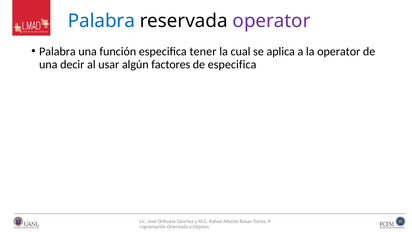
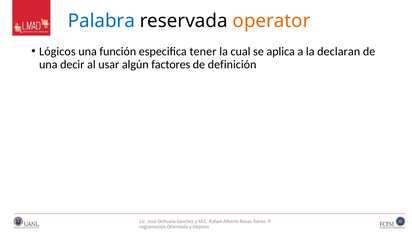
operator at (272, 21) colour: purple -> orange
Palabra at (57, 51): Palabra -> Lógicos
la operator: operator -> declaran
de especifica: especifica -> definición
